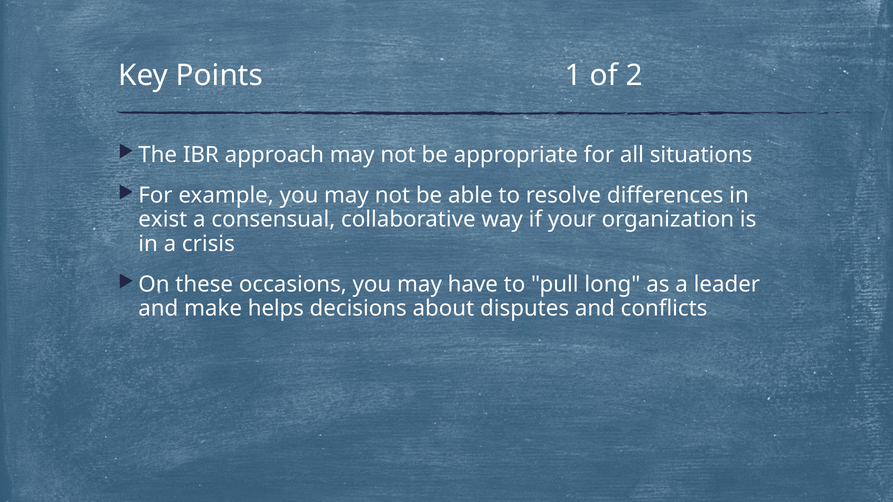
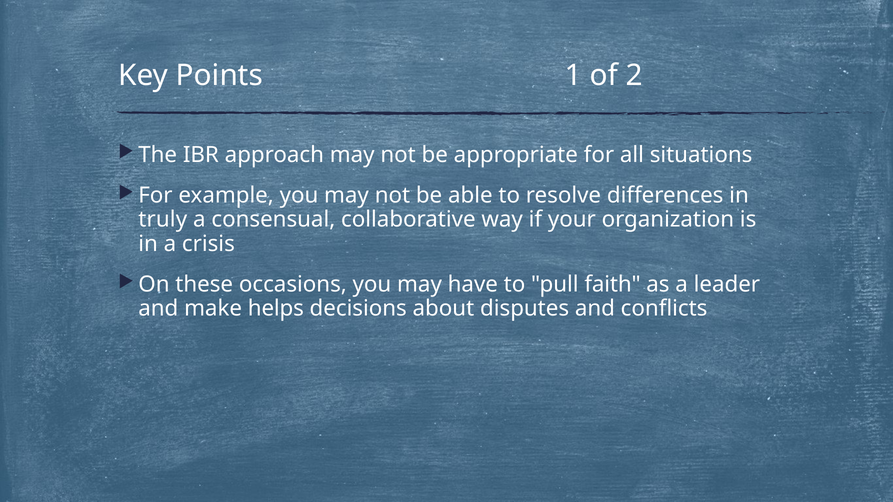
exist: exist -> truly
long: long -> faith
